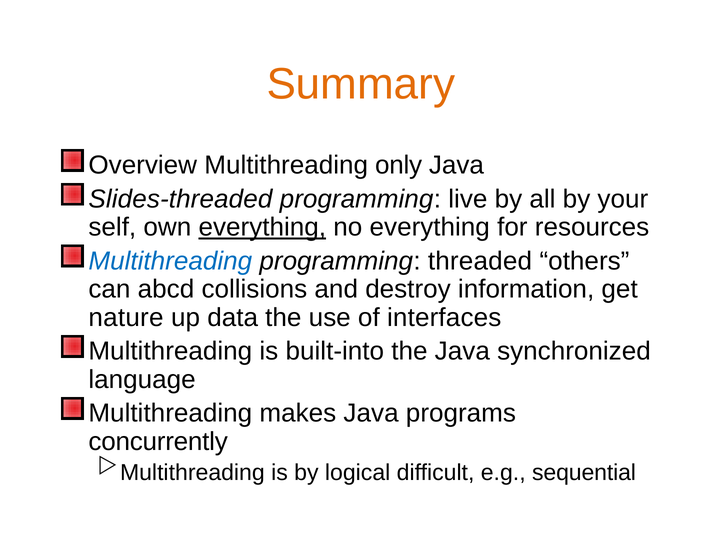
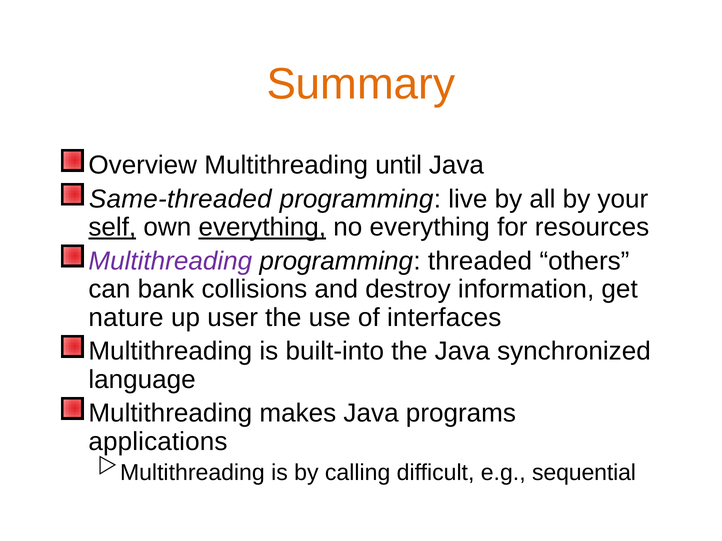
only: only -> until
Slides-threaded: Slides-threaded -> Same-threaded
self underline: none -> present
Multithreading at (170, 261) colour: blue -> purple
abcd: abcd -> bank
data: data -> user
concurrently: concurrently -> applications
logical: logical -> calling
